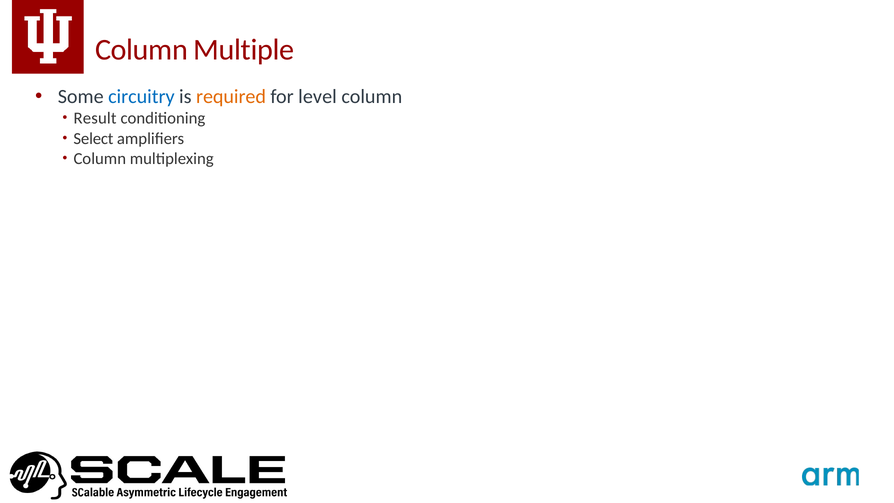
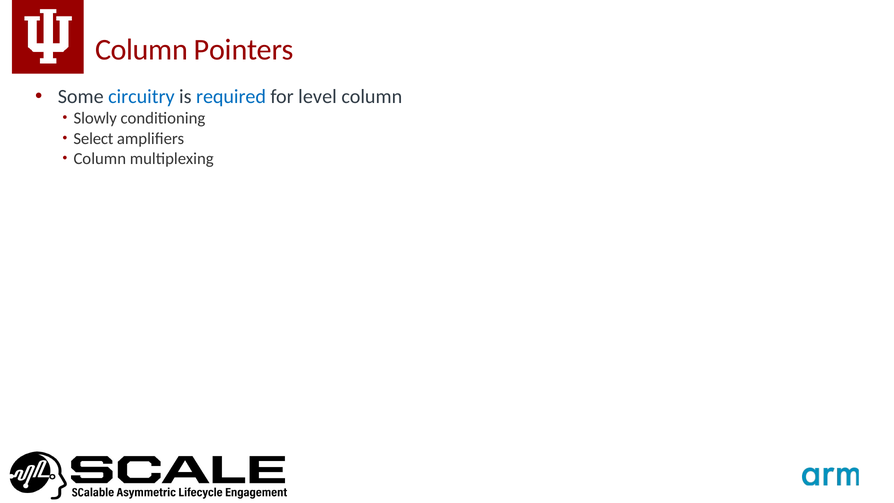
Multiple: Multiple -> Pointers
required colour: orange -> blue
Result: Result -> Slowly
